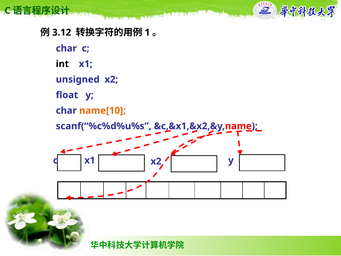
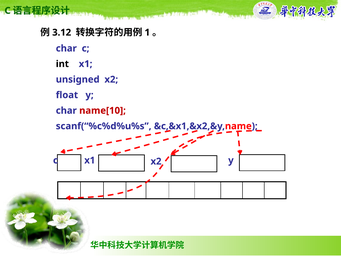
name[10 colour: orange -> red
